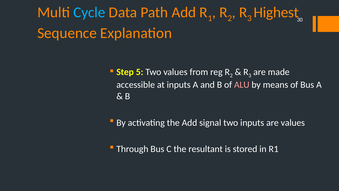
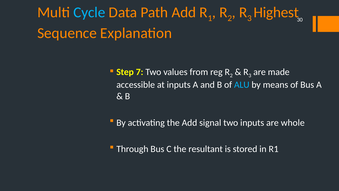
5: 5 -> 7
ALU colour: pink -> light blue
are values: values -> whole
